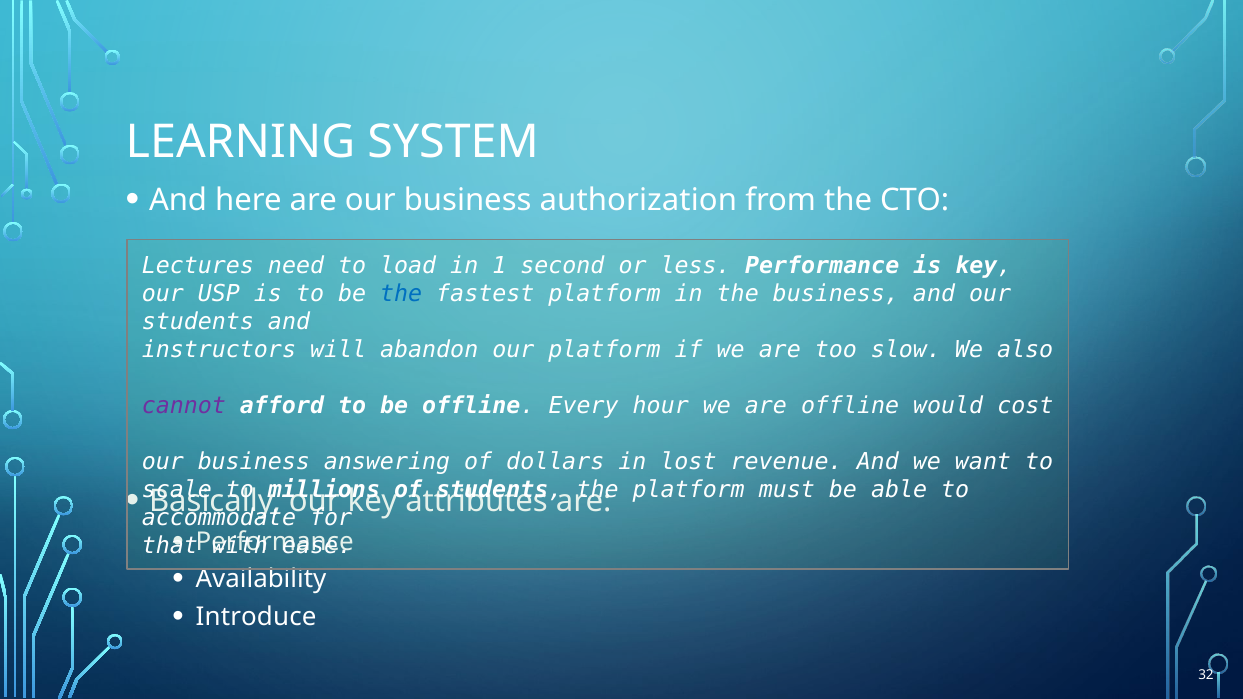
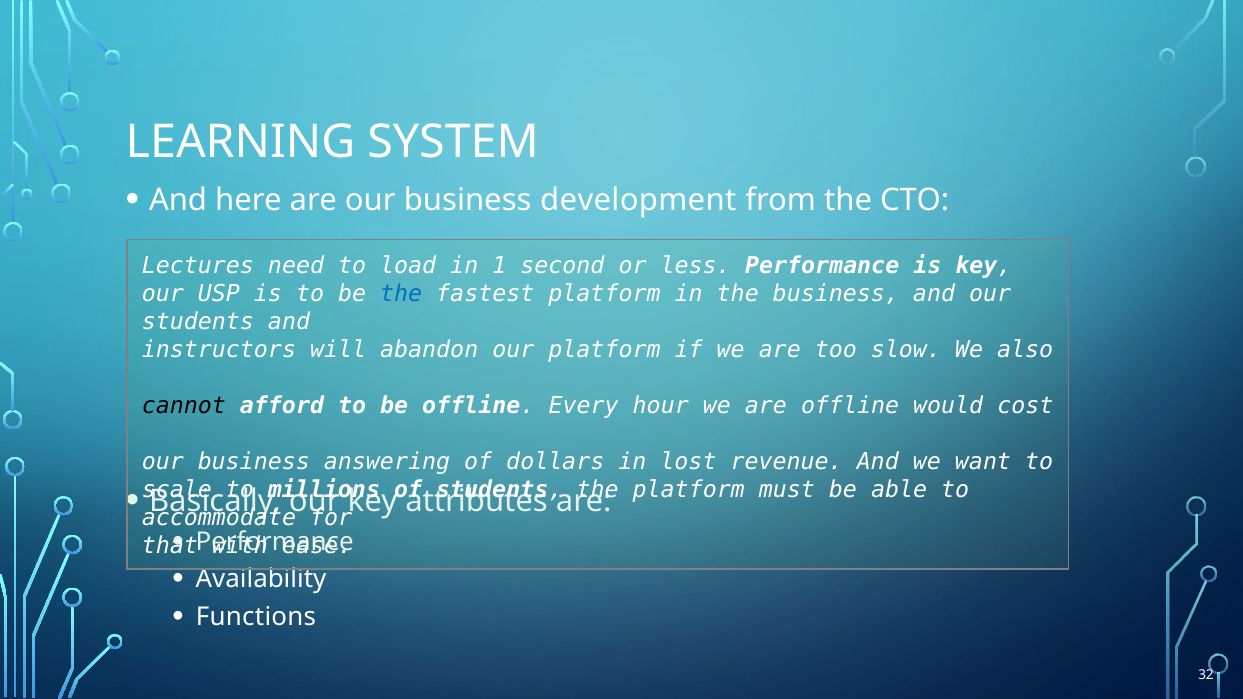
authorization: authorization -> development
cannot colour: purple -> black
Introduce: Introduce -> Functions
